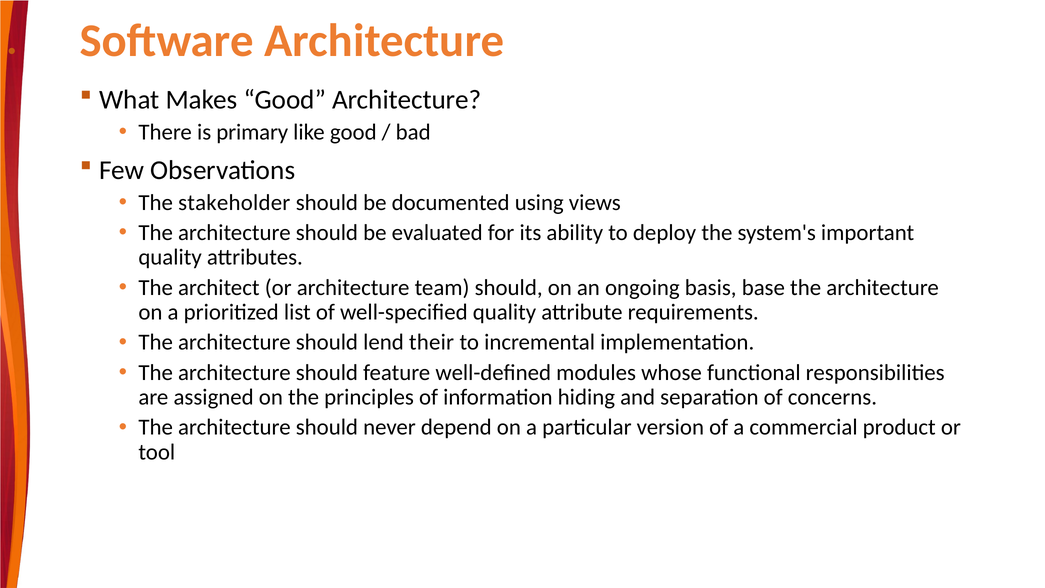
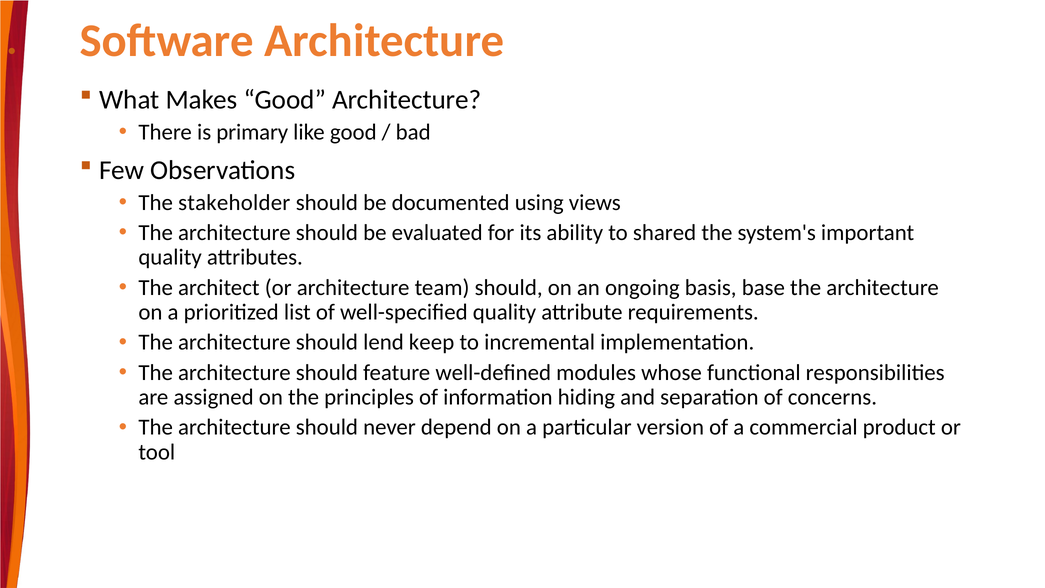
deploy: deploy -> shared
their: their -> keep
